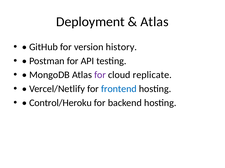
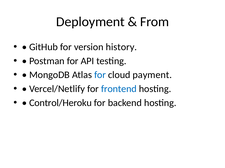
Atlas at (154, 22): Atlas -> From
for at (100, 75) colour: purple -> blue
replicate: replicate -> payment
